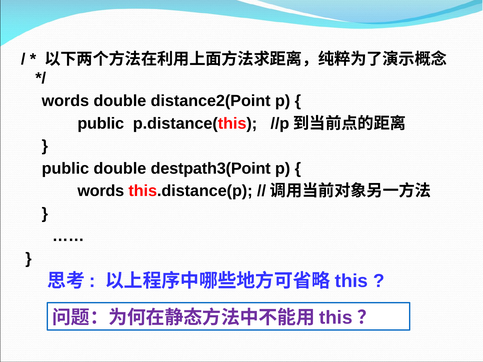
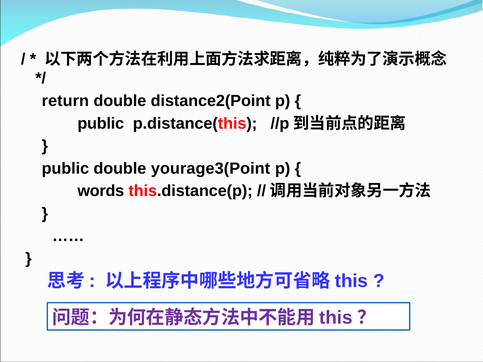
words at (65, 101): words -> return
destpath3(Point: destpath3(Point -> yourage3(Point
